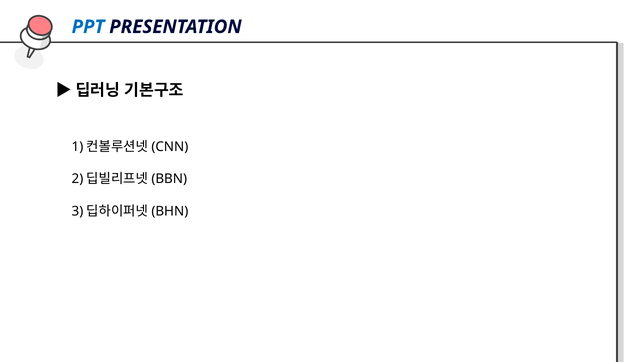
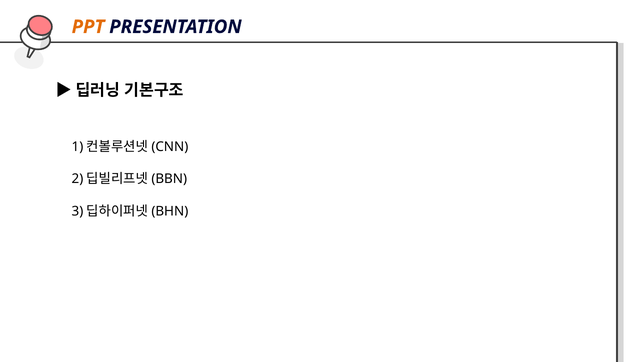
PPT colour: blue -> orange
